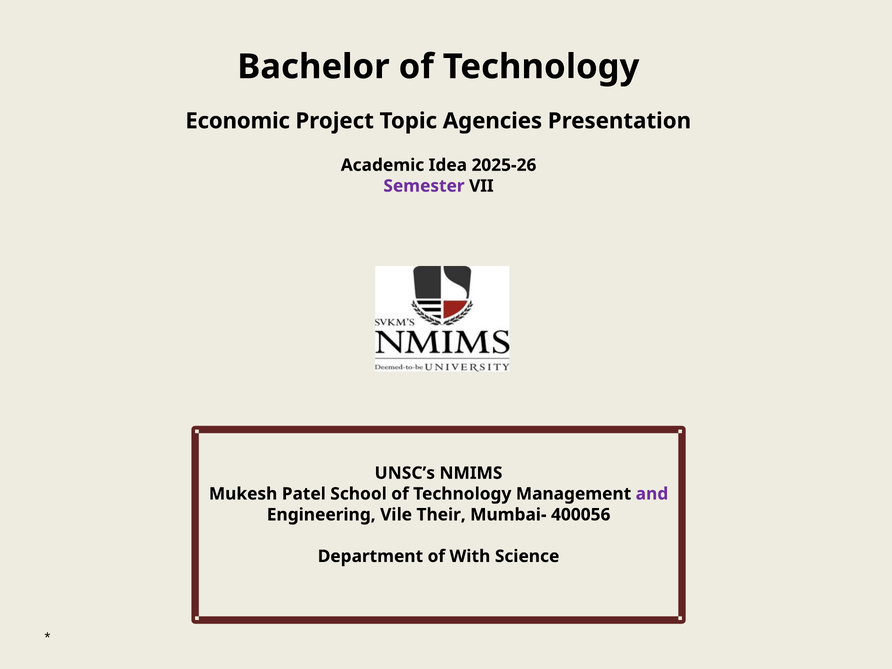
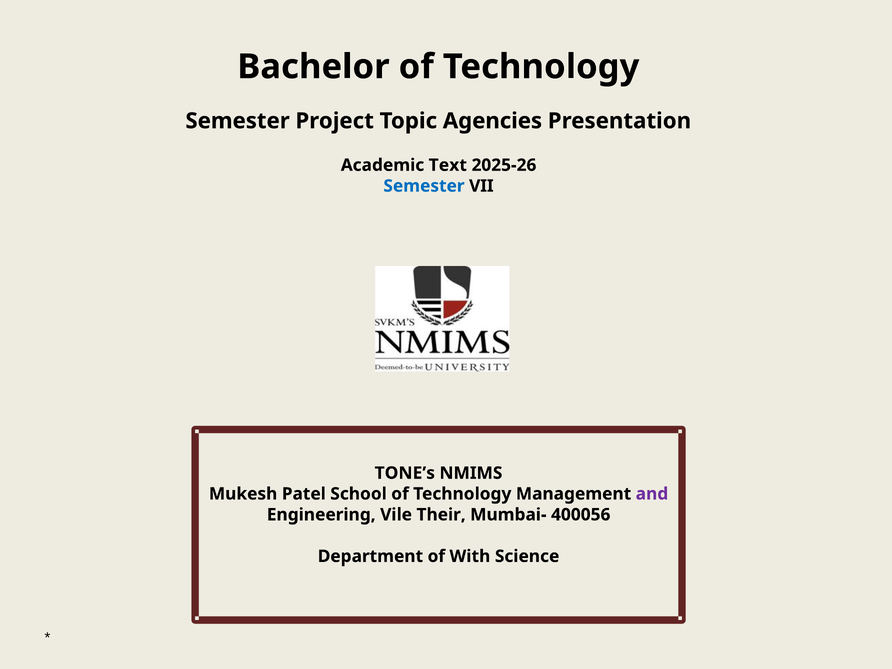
Economic at (238, 121): Economic -> Semester
Idea: Idea -> Text
Semester at (424, 186) colour: purple -> blue
UNSC’s: UNSC’s -> TONE’s
